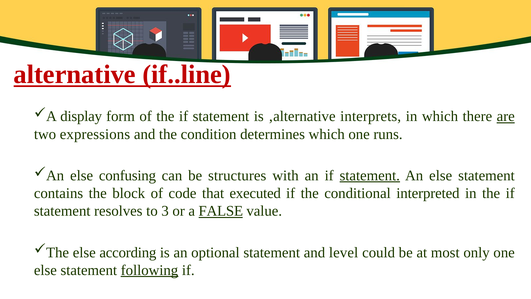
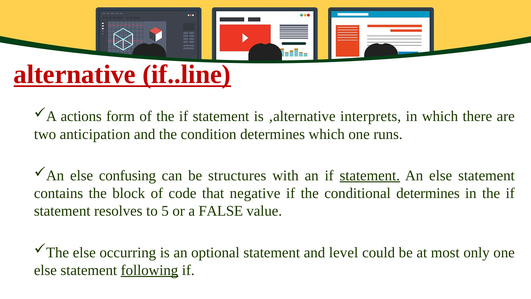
display: display -> actions
are underline: present -> none
expressions: expressions -> anticipation
executed: executed -> negative
conditional interpreted: interpreted -> determines
3: 3 -> 5
FALSE underline: present -> none
according: according -> occurring
